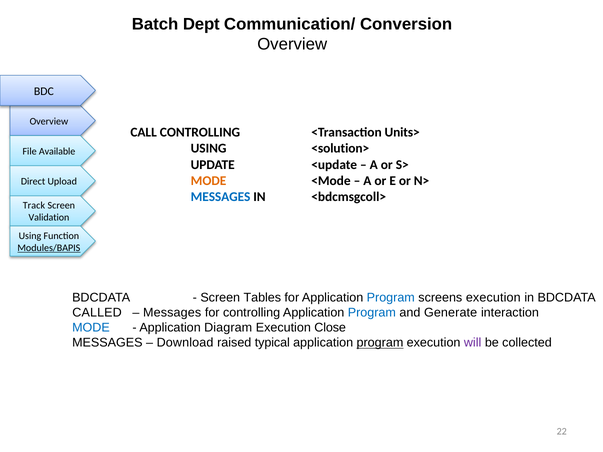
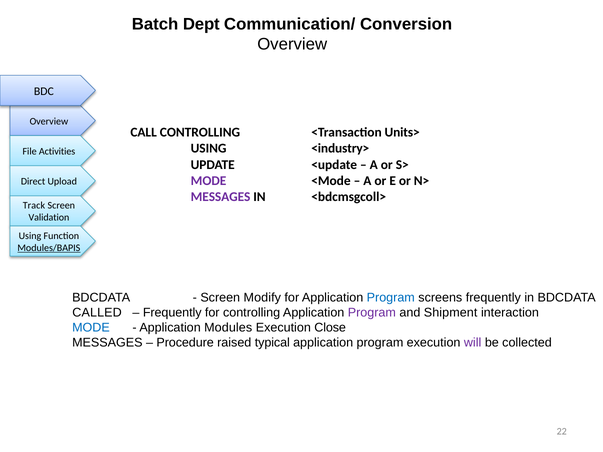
<solution>: <solution> -> <industry>
Available: Available -> Activities
MODE at (209, 181) colour: orange -> purple
MESSAGES at (221, 197) colour: blue -> purple
Tables: Tables -> Modify
screens execution: execution -> frequently
Messages at (172, 313): Messages -> Frequently
Program at (372, 313) colour: blue -> purple
Generate: Generate -> Shipment
Diagram: Diagram -> Modules
Download: Download -> Procedure
program at (380, 343) underline: present -> none
